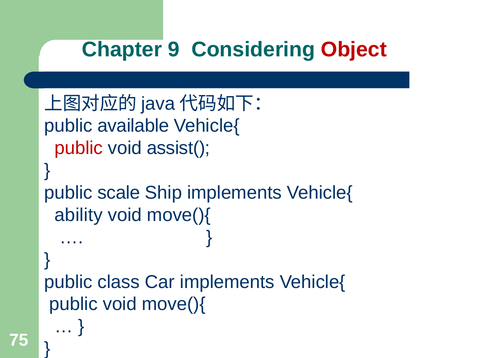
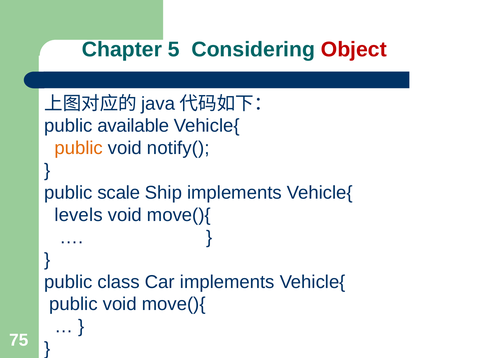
9: 9 -> 5
public at (79, 148) colour: red -> orange
assist(: assist( -> notify(
ability: ability -> levels
